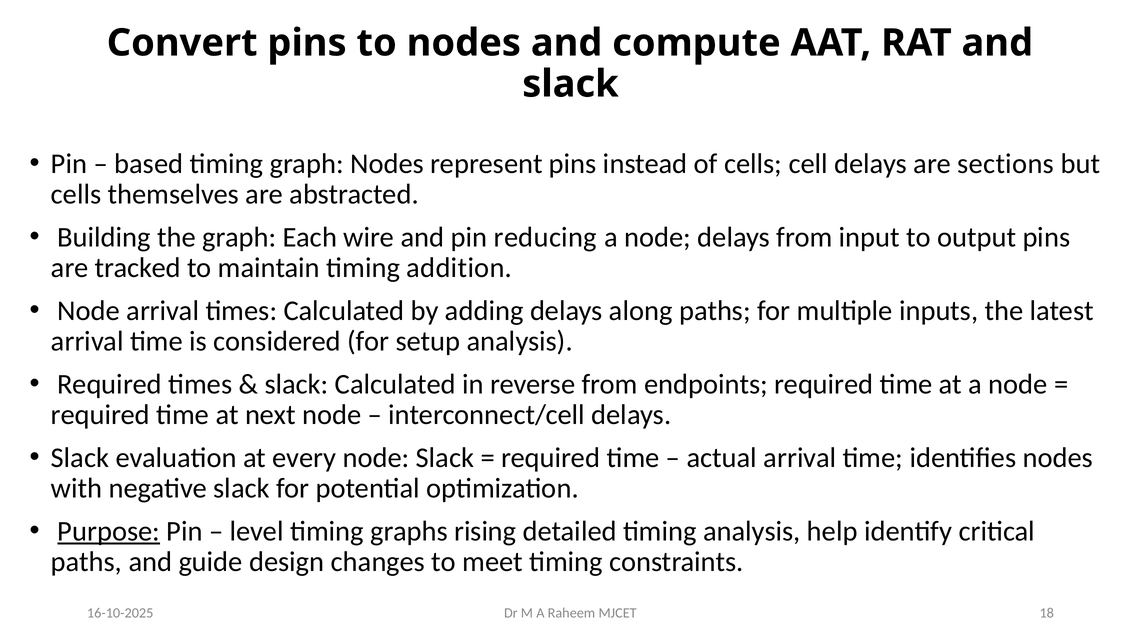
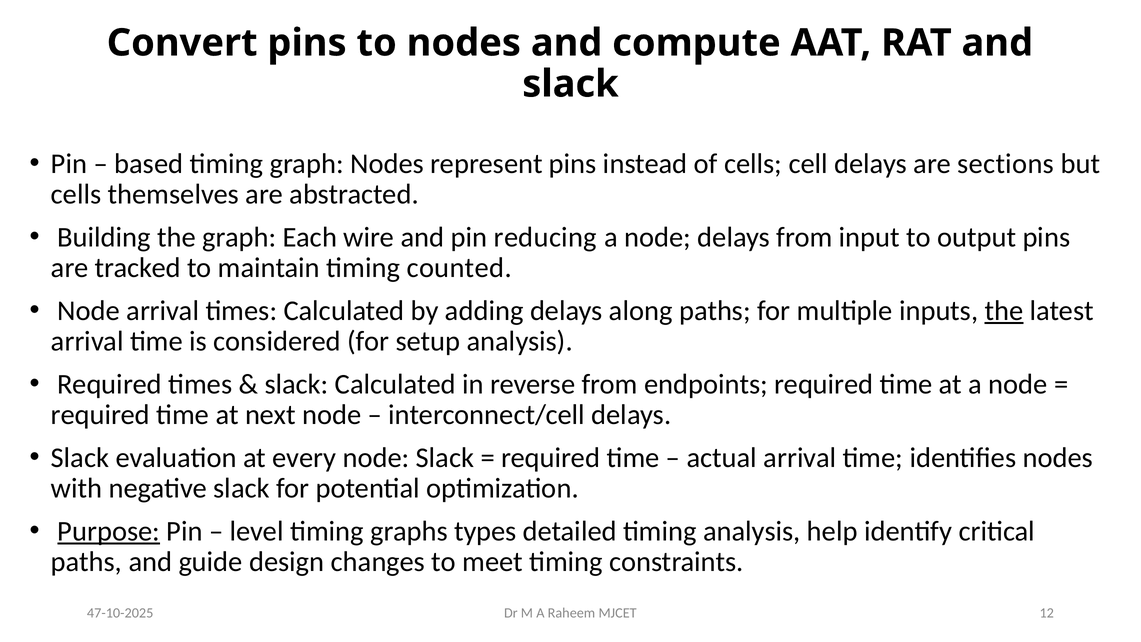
addition: addition -> counted
the at (1004, 311) underline: none -> present
rising: rising -> types
18: 18 -> 12
16-10-2025: 16-10-2025 -> 47-10-2025
